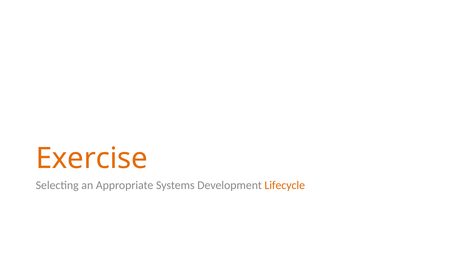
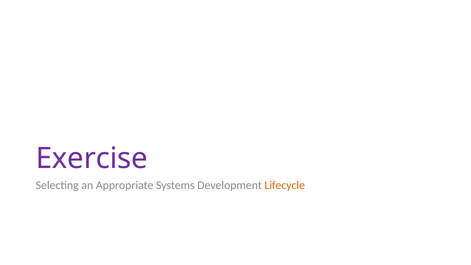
Exercise colour: orange -> purple
